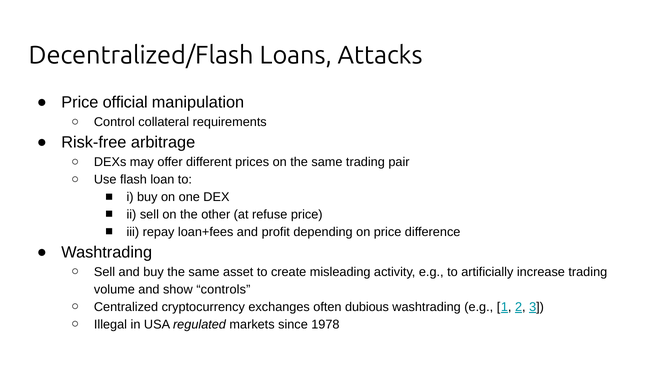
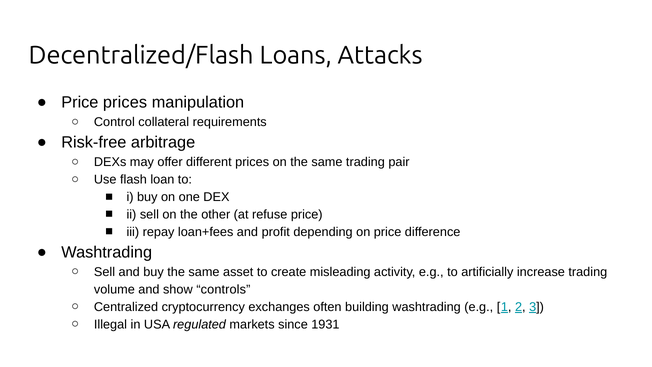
Price official: official -> prices
dubious: dubious -> building
1978: 1978 -> 1931
